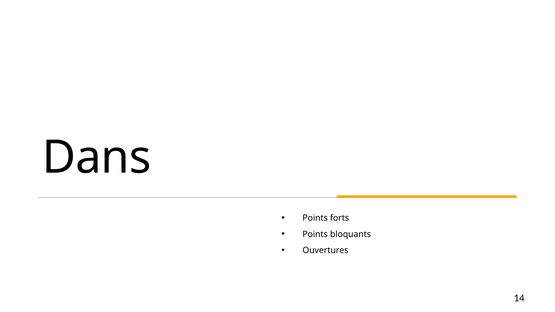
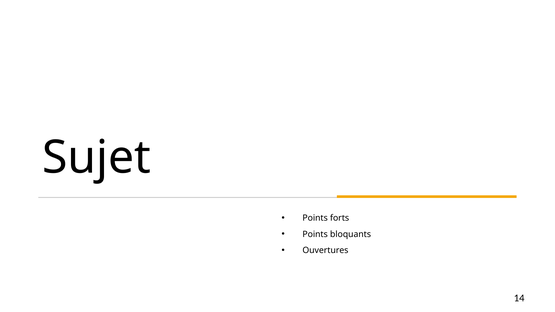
Dans: Dans -> Sujet
